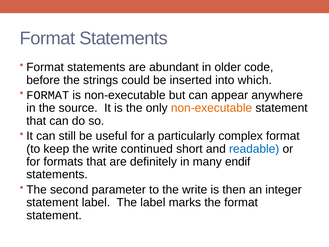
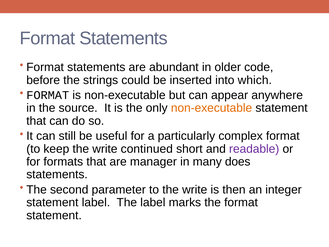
readable colour: blue -> purple
definitely: definitely -> manager
endif: endif -> does
